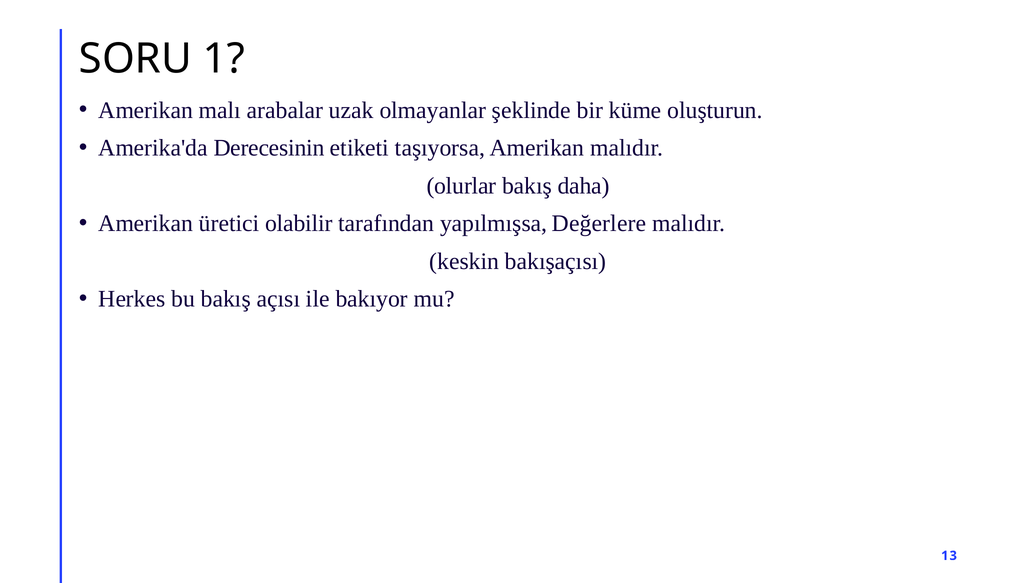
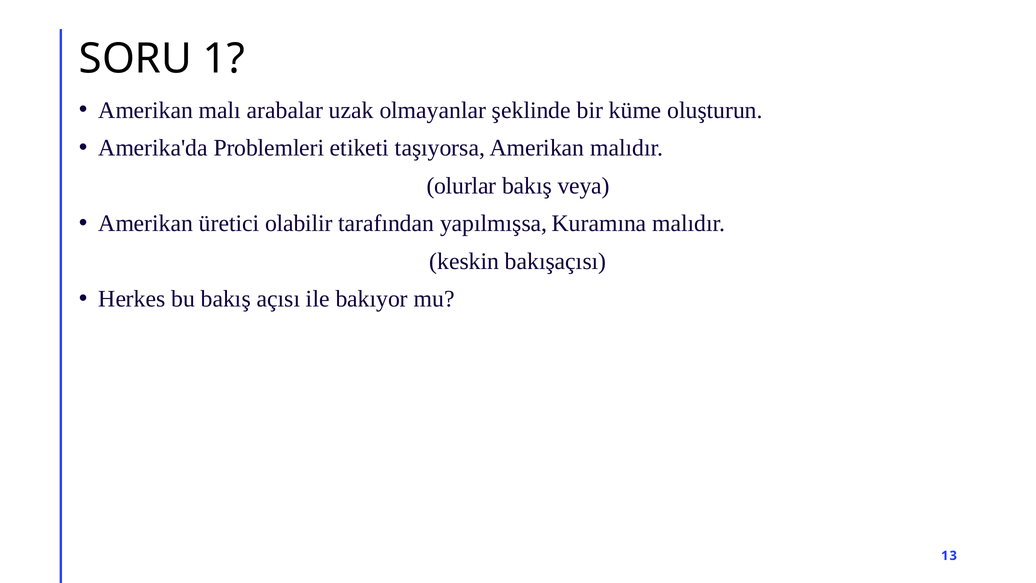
Derecesinin: Derecesinin -> Problemleri
daha: daha -> veya
Değerlere: Değerlere -> Kuramına
